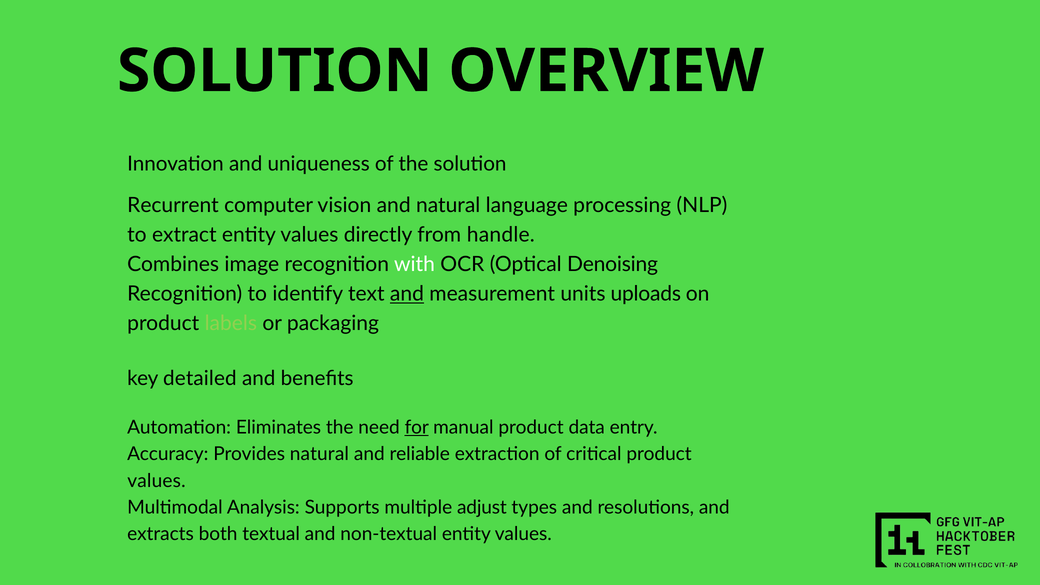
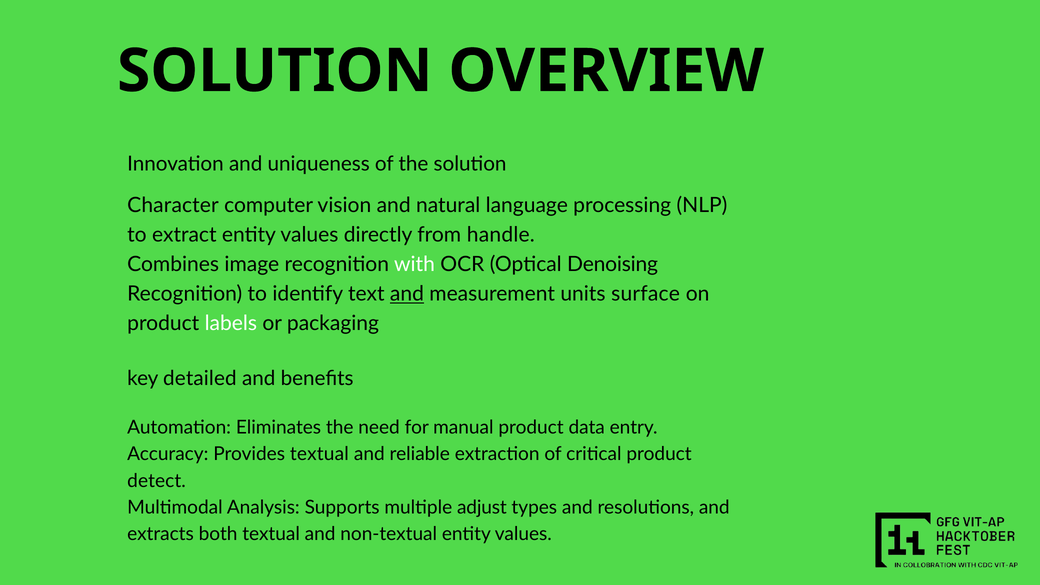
Recurrent: Recurrent -> Character
uploads: uploads -> surface
labels colour: light green -> white
for underline: present -> none
Provides natural: natural -> textual
values at (156, 481): values -> detect
